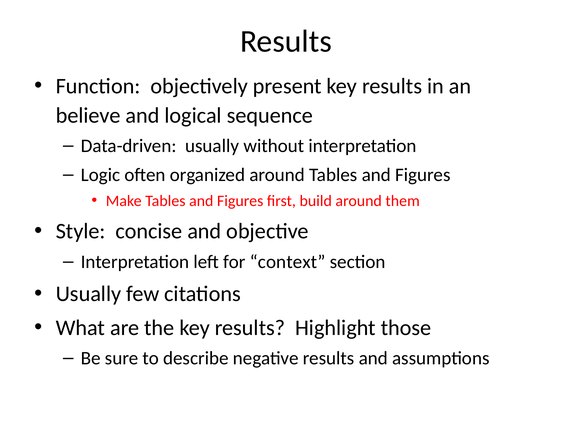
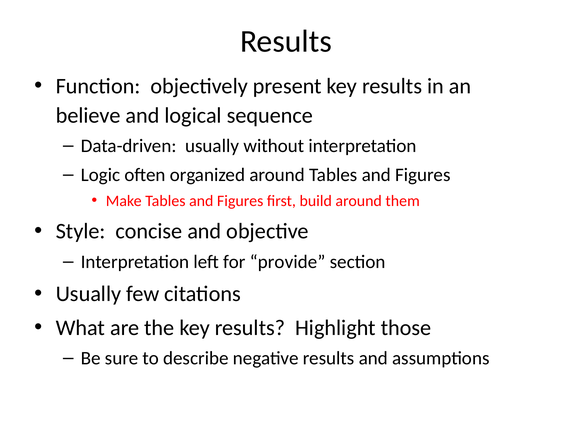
context: context -> provide
